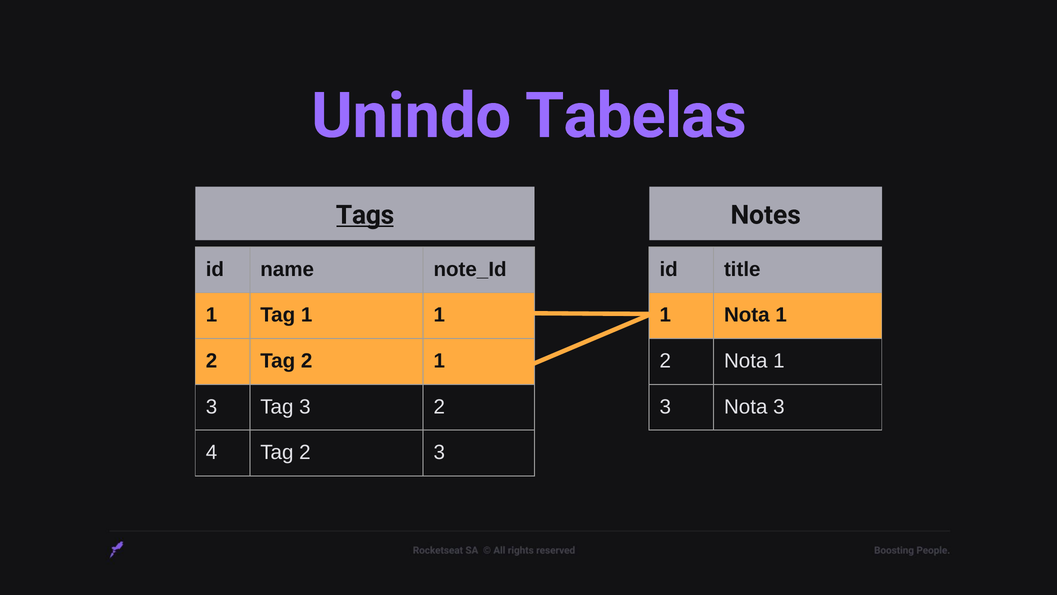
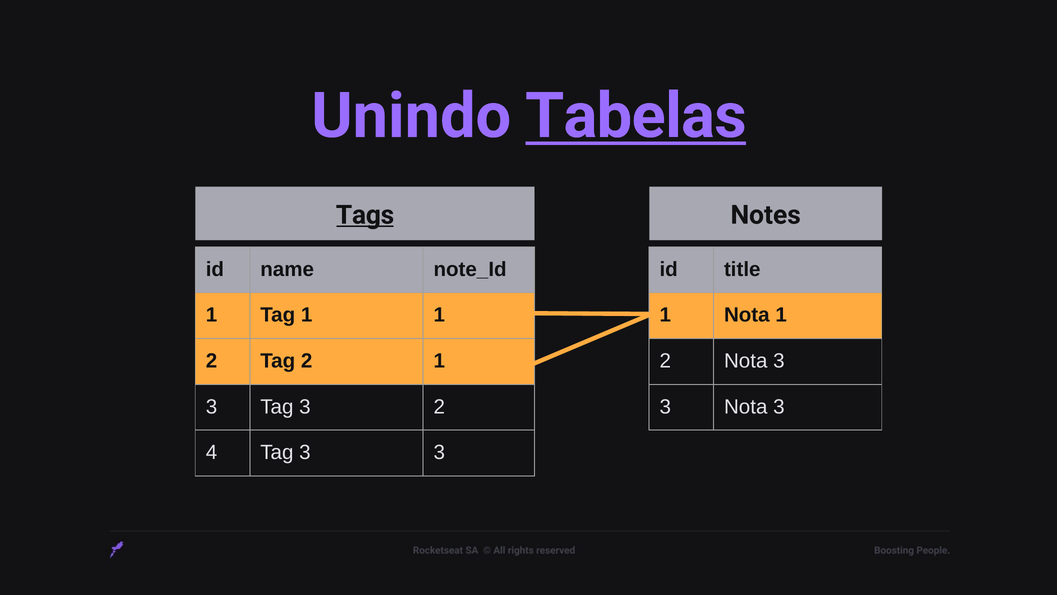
Tabelas underline: none -> present
2 Nota 1: 1 -> 3
4 Tag 2: 2 -> 3
